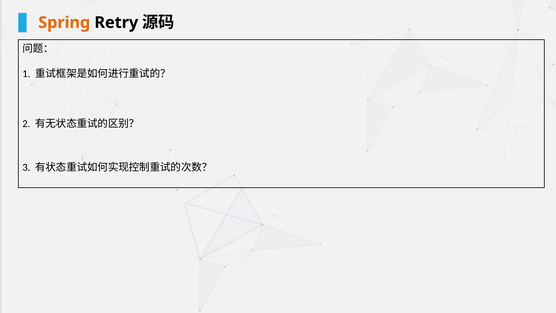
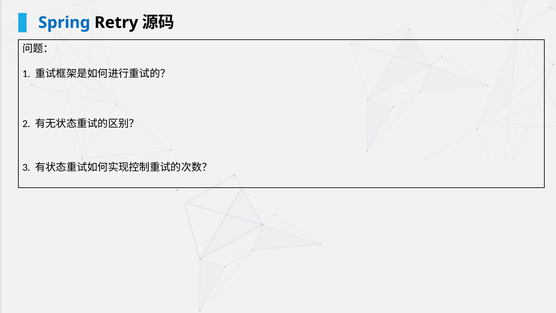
Spring colour: orange -> blue
